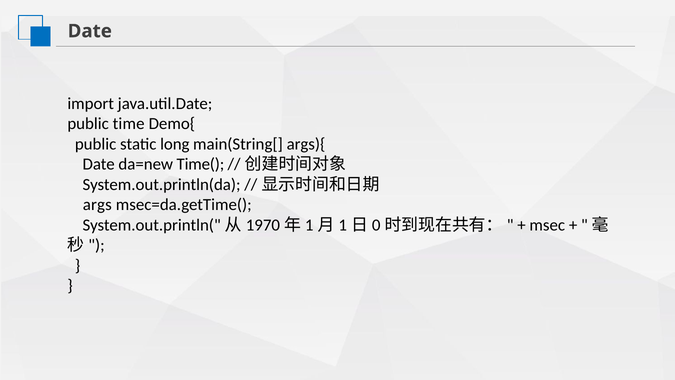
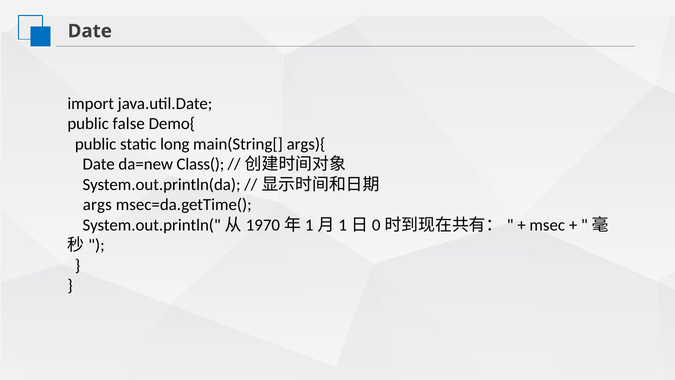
time: time -> false
Time(: Time( -> Class(
